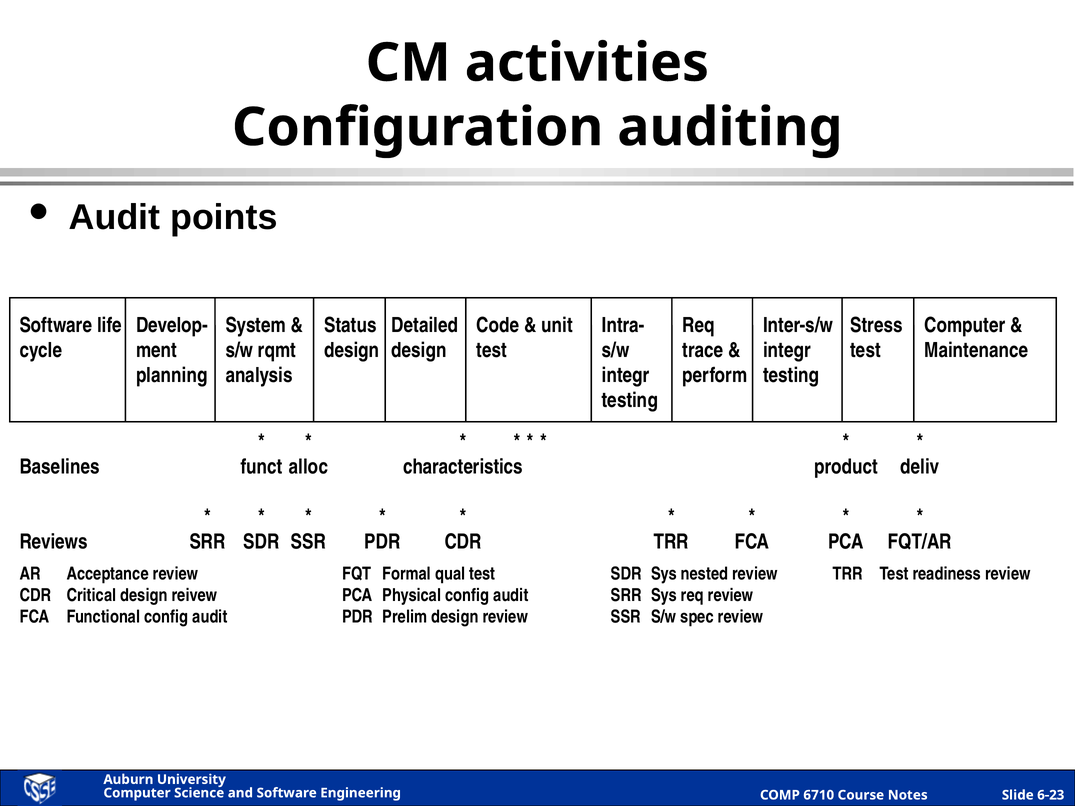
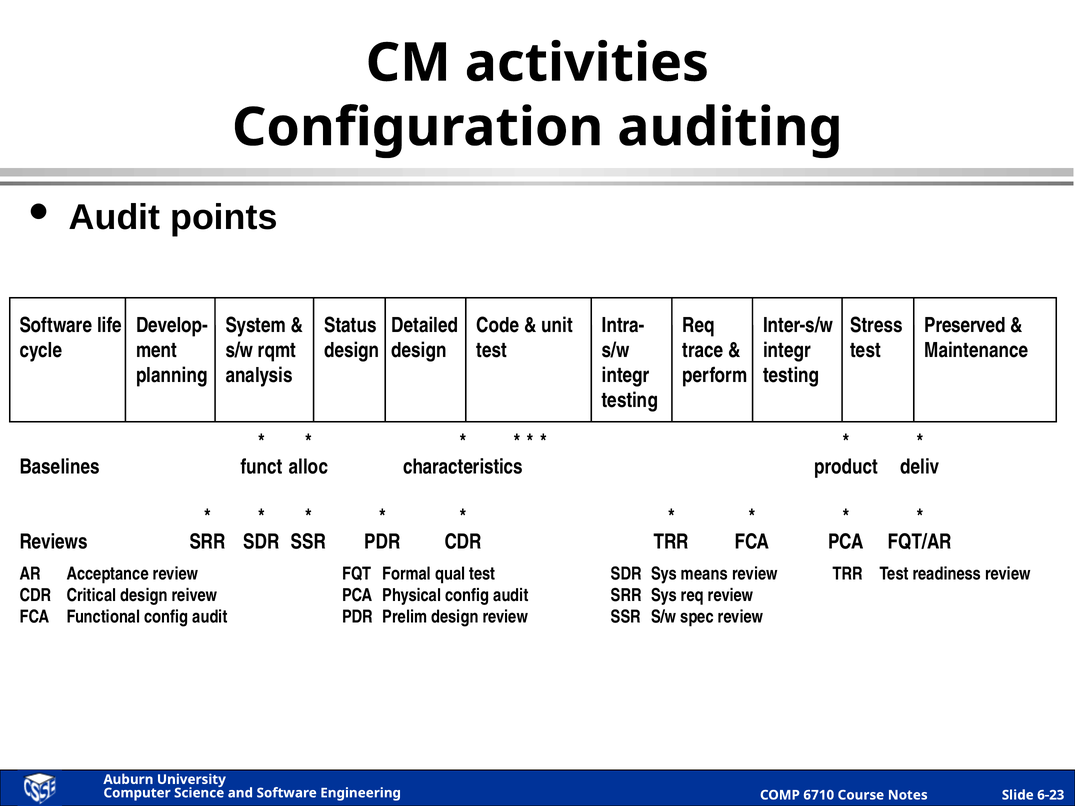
Computer at (965, 325): Computer -> Preserved
nested: nested -> means
